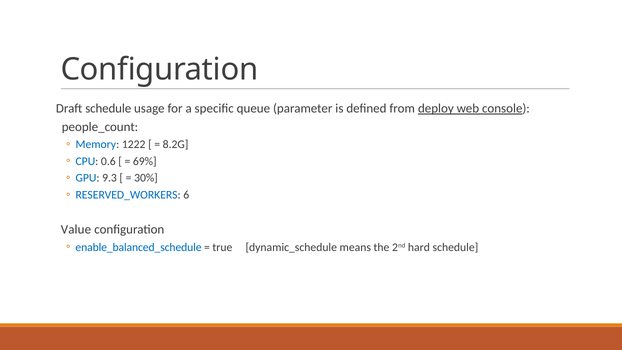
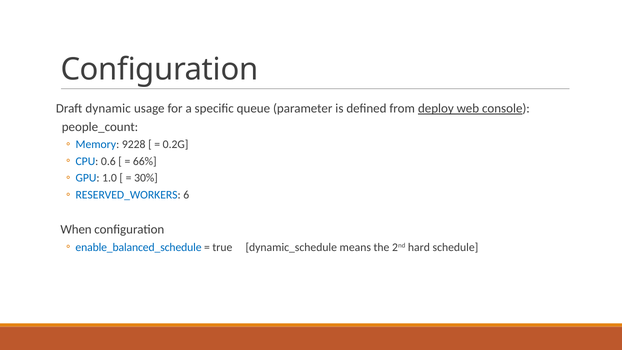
Draft schedule: schedule -> dynamic
1222: 1222 -> 9228
8.2G: 8.2G -> 0.2G
69%: 69% -> 66%
9.3: 9.3 -> 1.0
Value: Value -> When
